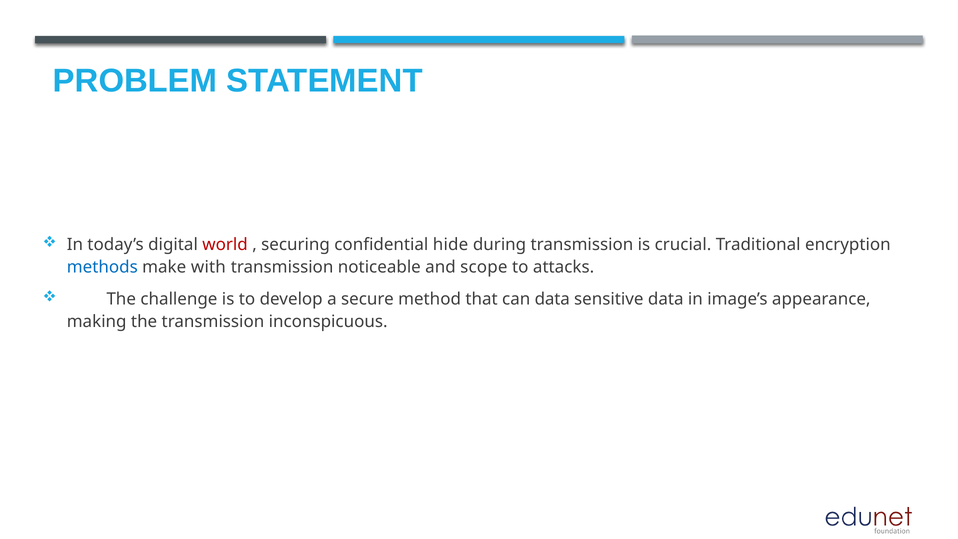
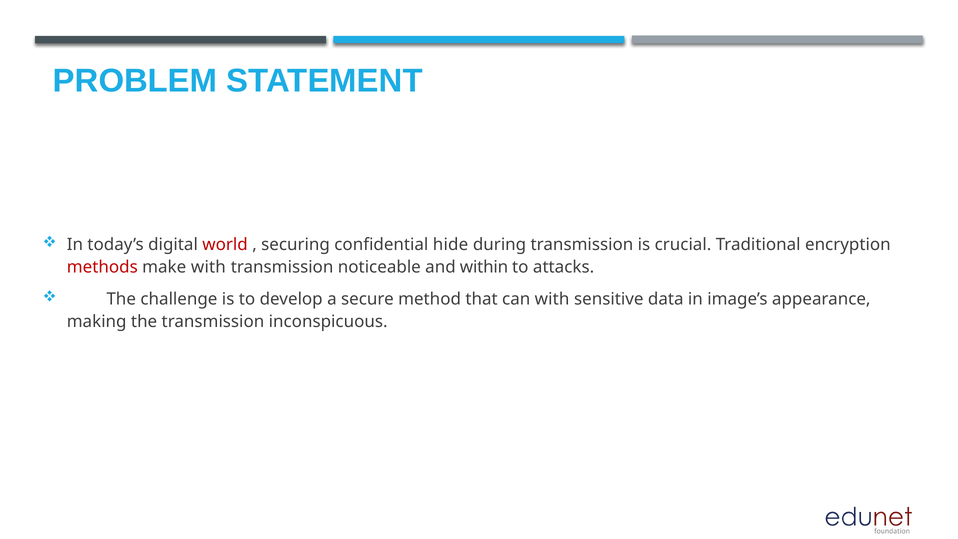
methods colour: blue -> red
scope: scope -> within
can data: data -> with
